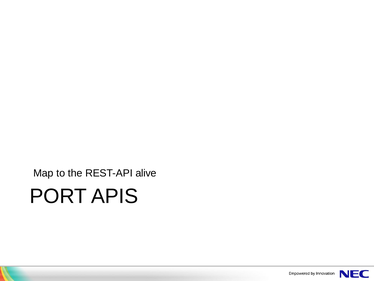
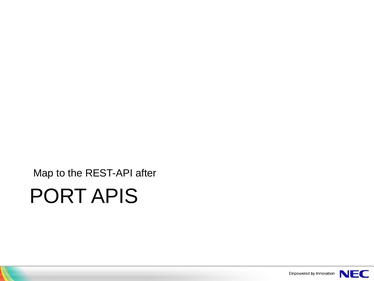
alive: alive -> after
